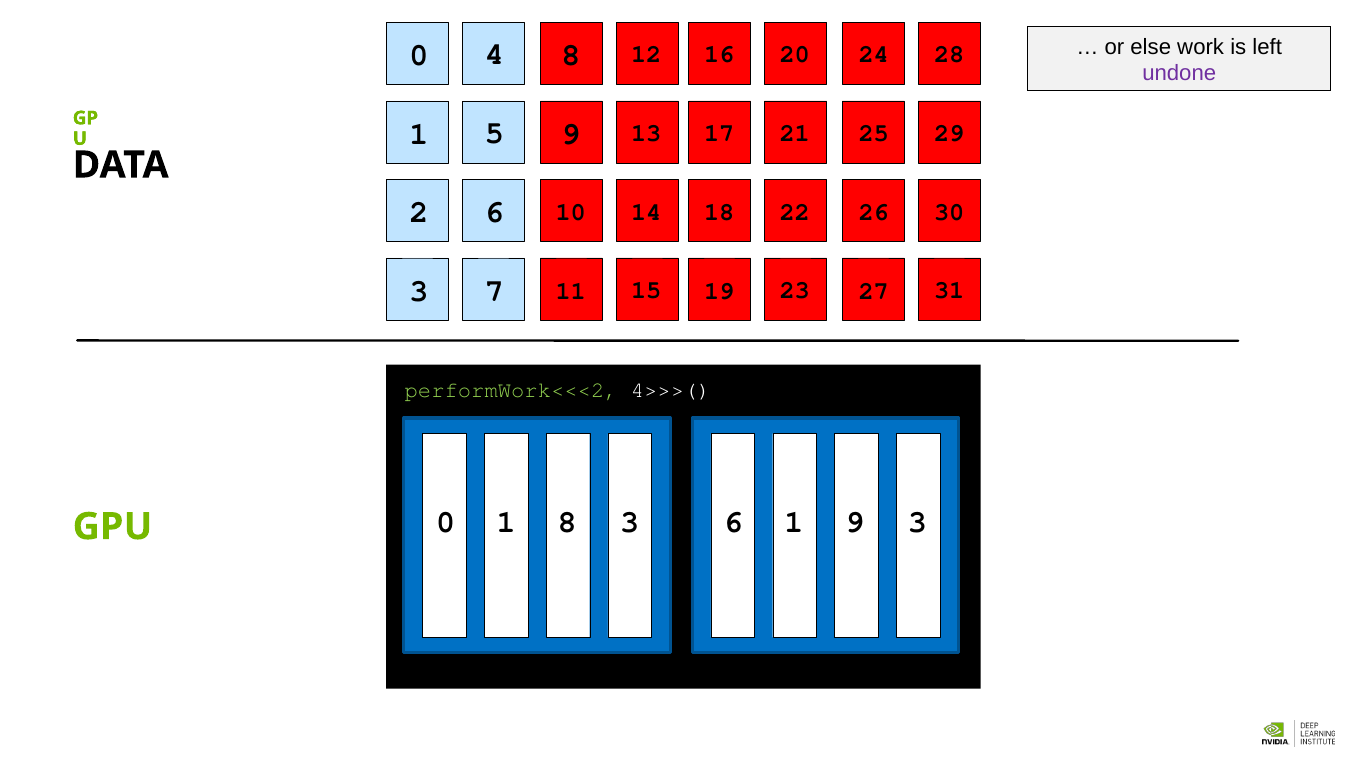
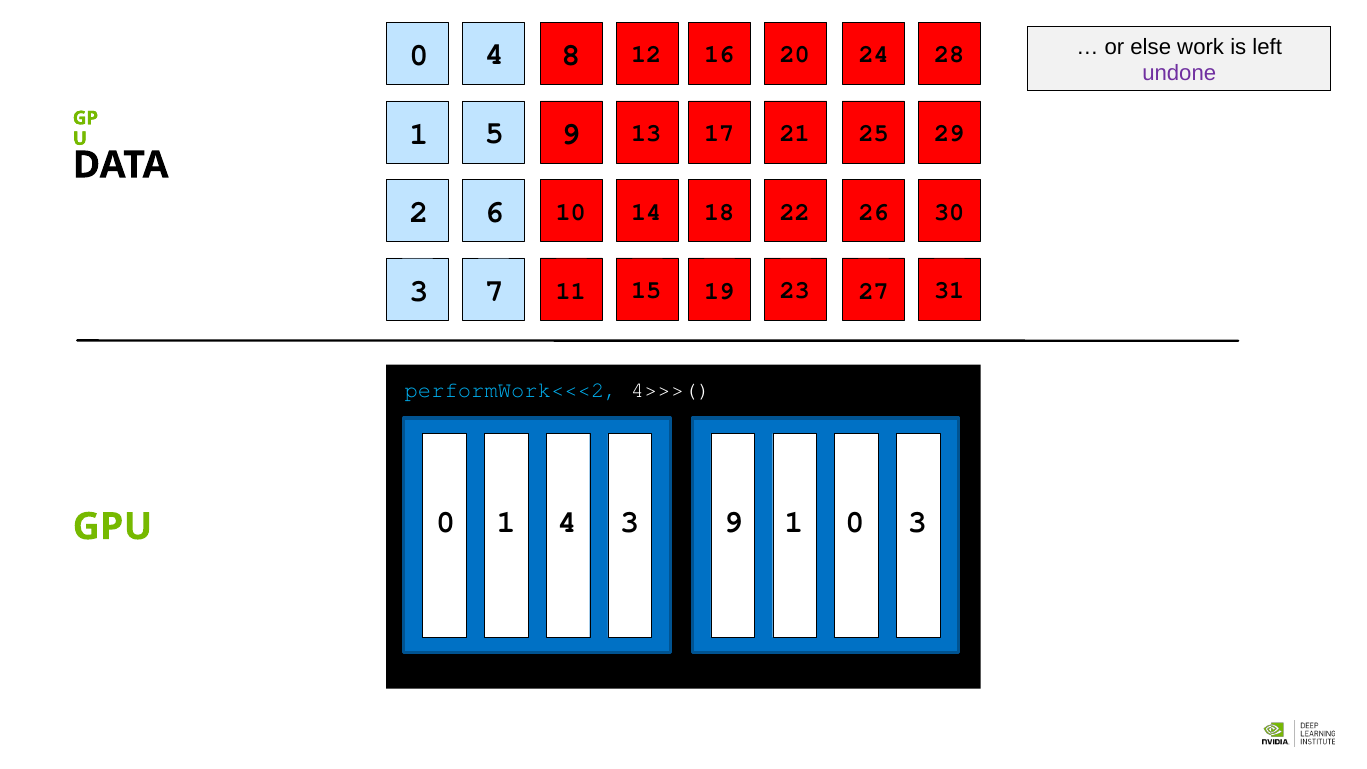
performWork<<<2 colour: light green -> light blue
1 8: 8 -> 4
3 6: 6 -> 9
1 9: 9 -> 0
